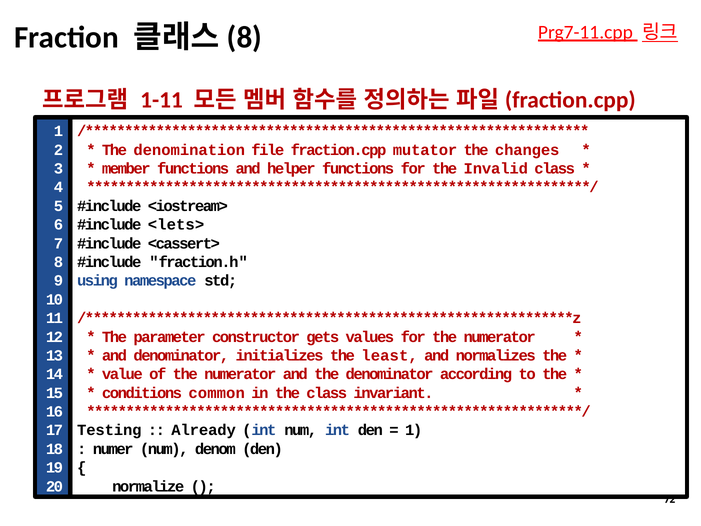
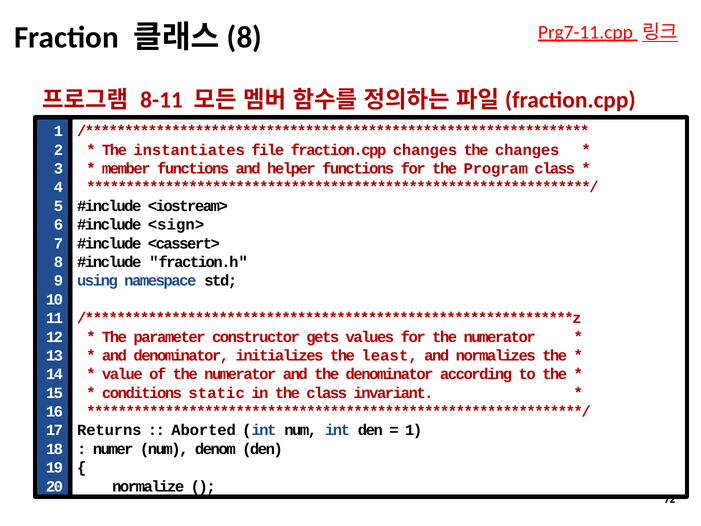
1-11: 1-11 -> 8-11
denomination: denomination -> instantiates
fraction.cpp mutator: mutator -> changes
Invalid: Invalid -> Program
<lets>: <lets> -> <sign>
common: common -> static
Testing: Testing -> Returns
Already: Already -> Aborted
